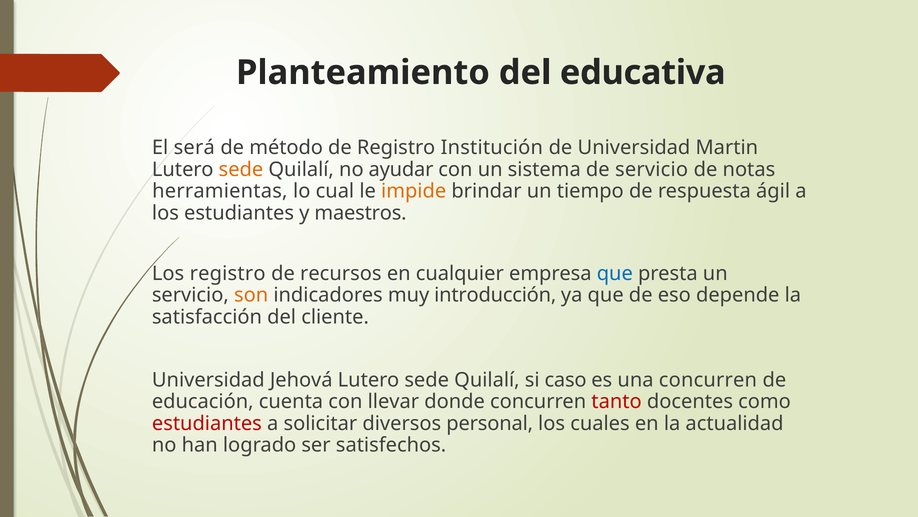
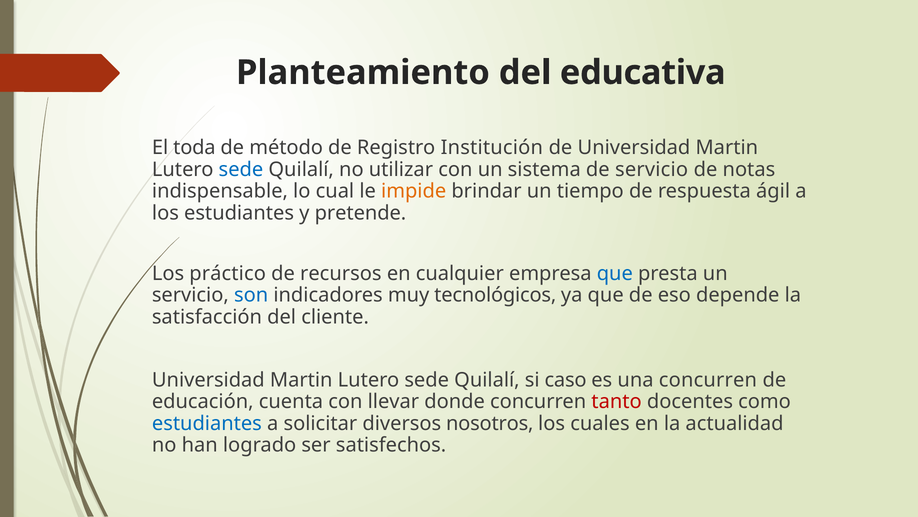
será: será -> toda
sede at (241, 169) colour: orange -> blue
ayudar: ayudar -> utilizar
herramientas: herramientas -> indispensable
maestros: maestros -> pretende
Los registro: registro -> práctico
son colour: orange -> blue
introducción: introducción -> tecnológicos
Jehová at (301, 380): Jehová -> Martin
estudiantes at (207, 423) colour: red -> blue
personal: personal -> nosotros
